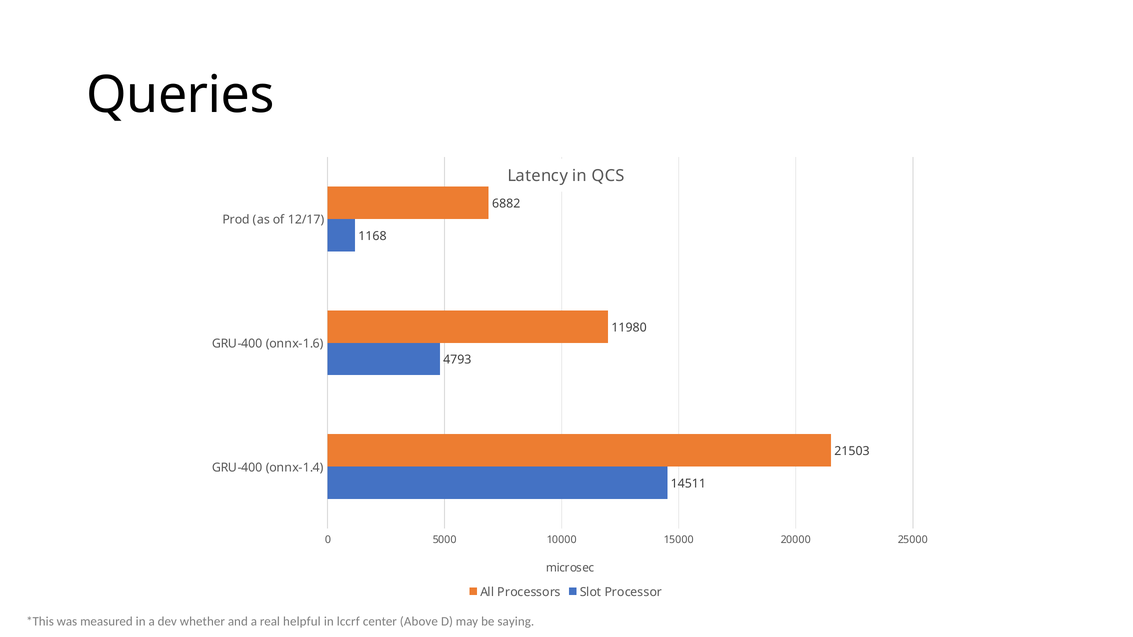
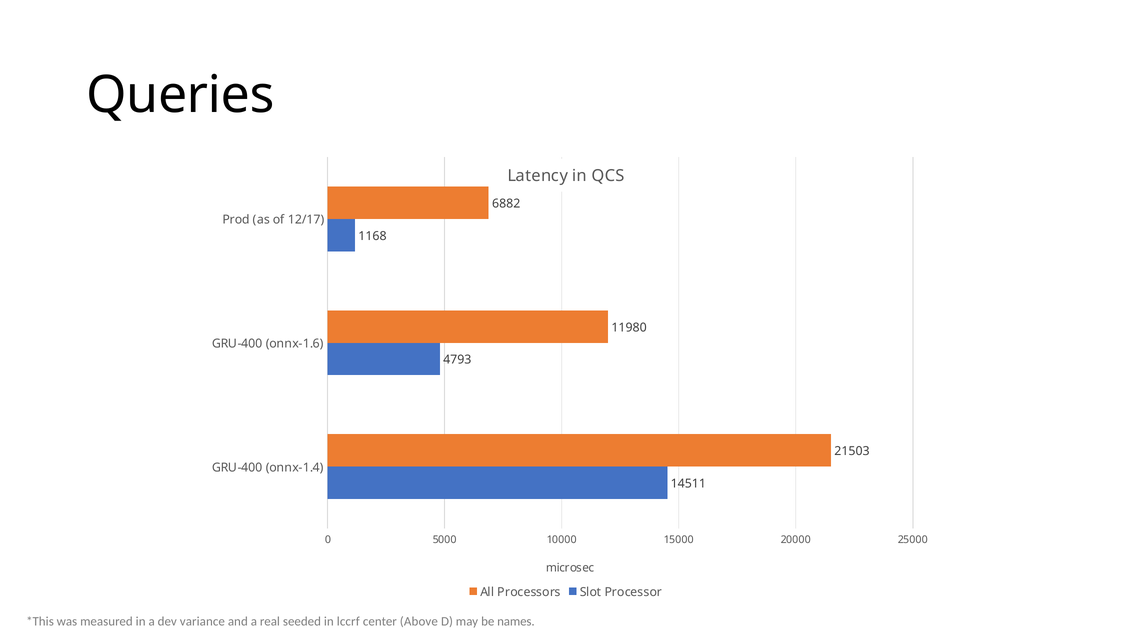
whether: whether -> variance
helpful: helpful -> seeded
saying: saying -> names
